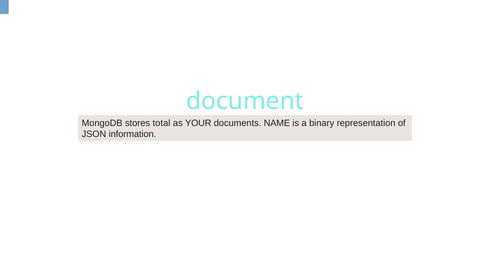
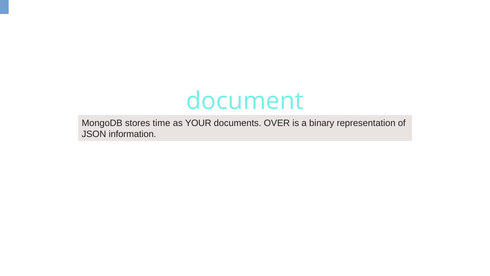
total: total -> time
NAME: NAME -> OVER
